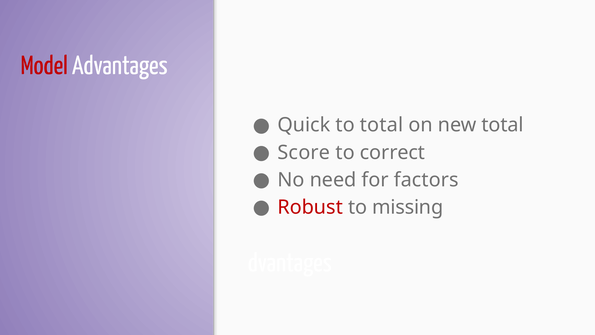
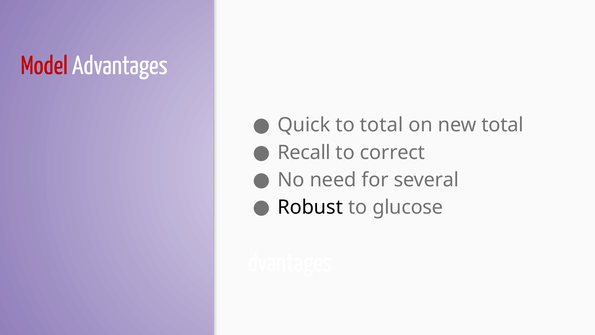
Score: Score -> Recall
factors: factors -> several
Robust colour: red -> black
missing: missing -> glucose
